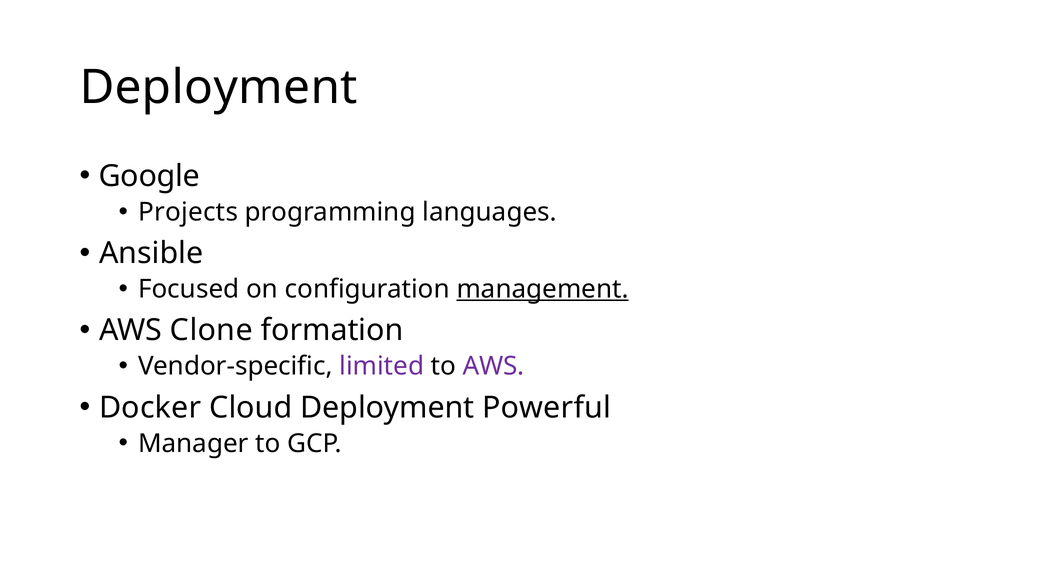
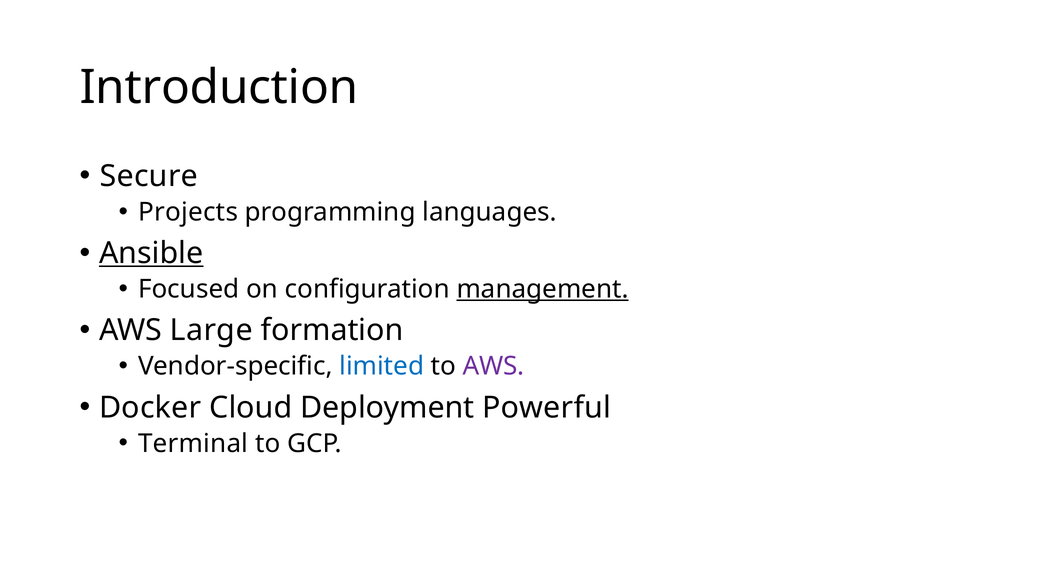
Deployment at (219, 88): Deployment -> Introduction
Google: Google -> Secure
Ansible underline: none -> present
Clone: Clone -> Large
limited colour: purple -> blue
Manager: Manager -> Terminal
